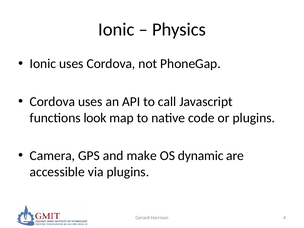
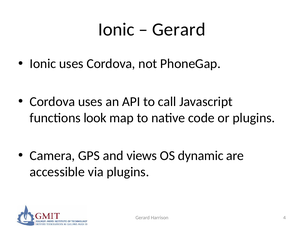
Physics at (179, 29): Physics -> Gerard
make: make -> views
